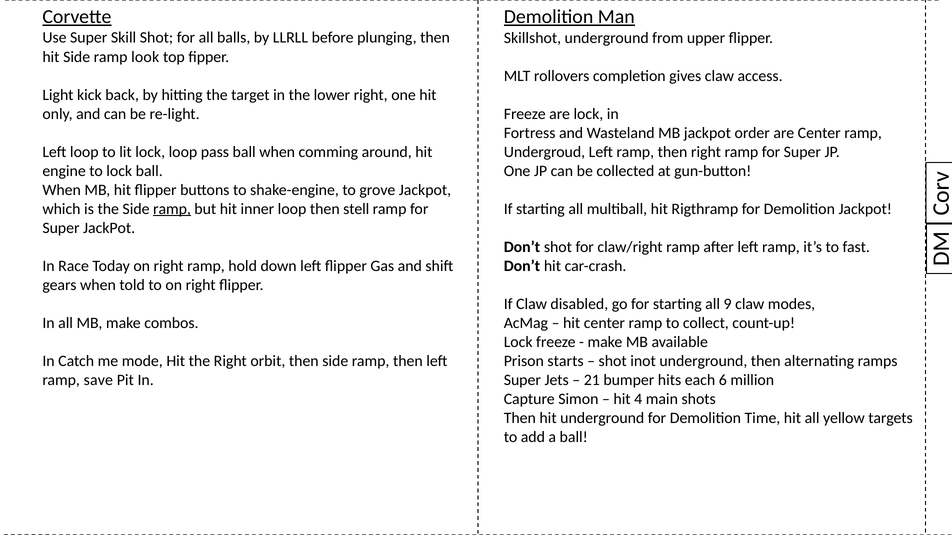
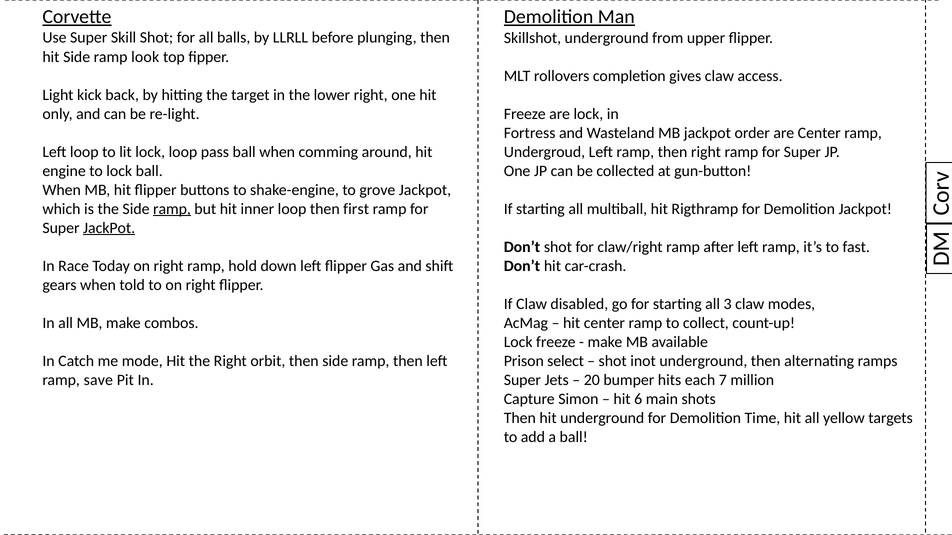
stell: stell -> first
JackPot at (109, 228) underline: none -> present
9: 9 -> 3
starts: starts -> select
21: 21 -> 20
6: 6 -> 7
4: 4 -> 6
